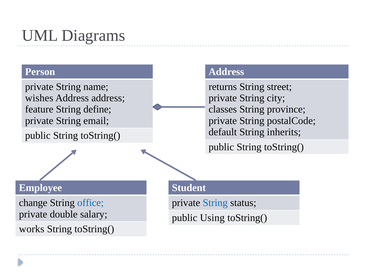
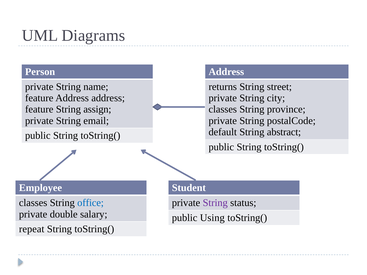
wishes at (39, 98): wishes -> feature
define: define -> assign
inherits: inherits -> abstract
change at (33, 203): change -> classes
String at (215, 203) colour: blue -> purple
works: works -> repeat
